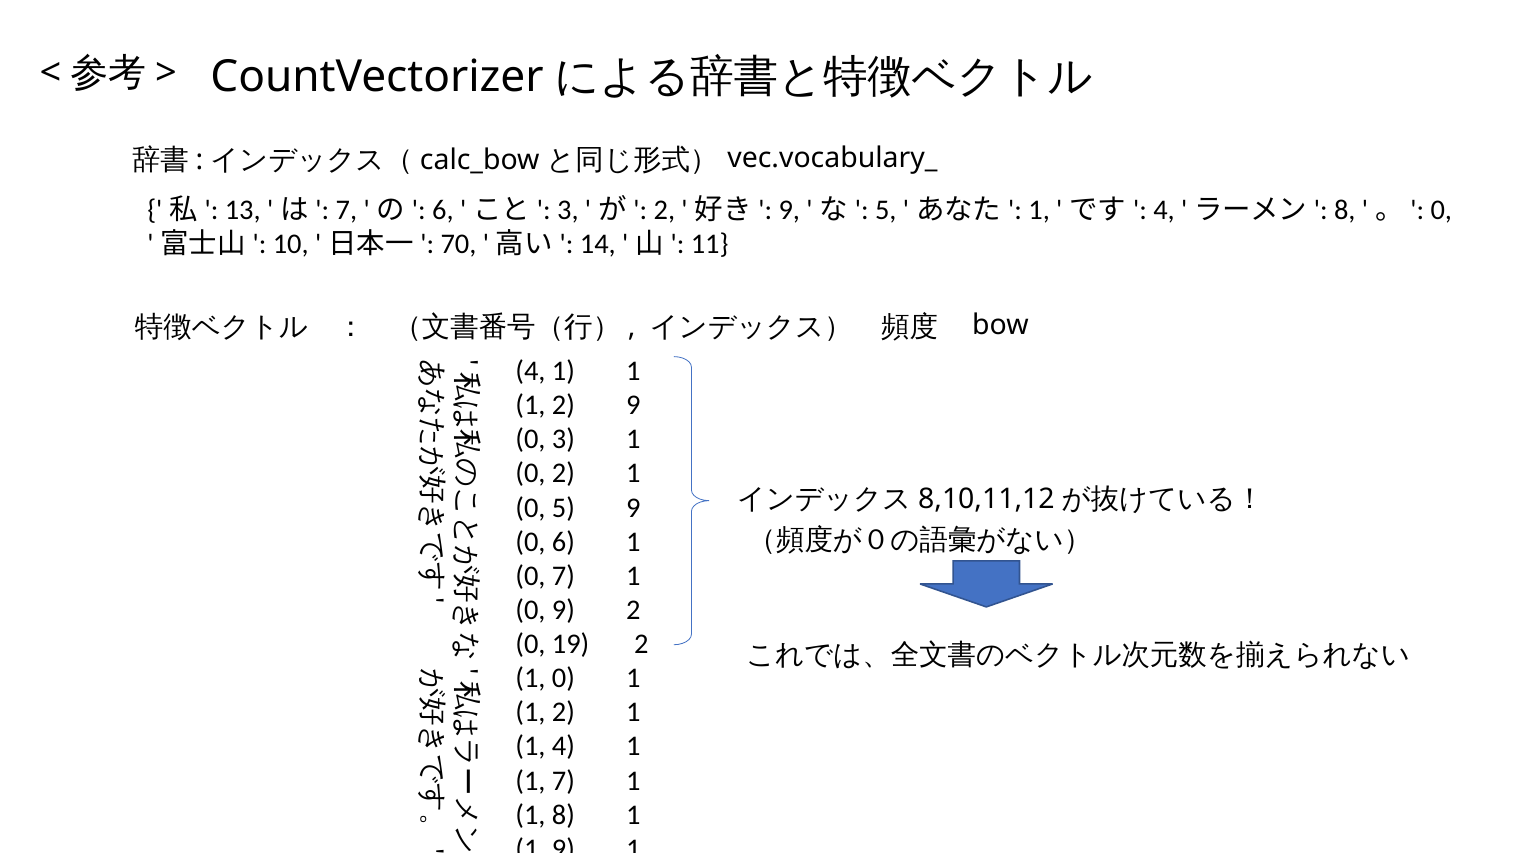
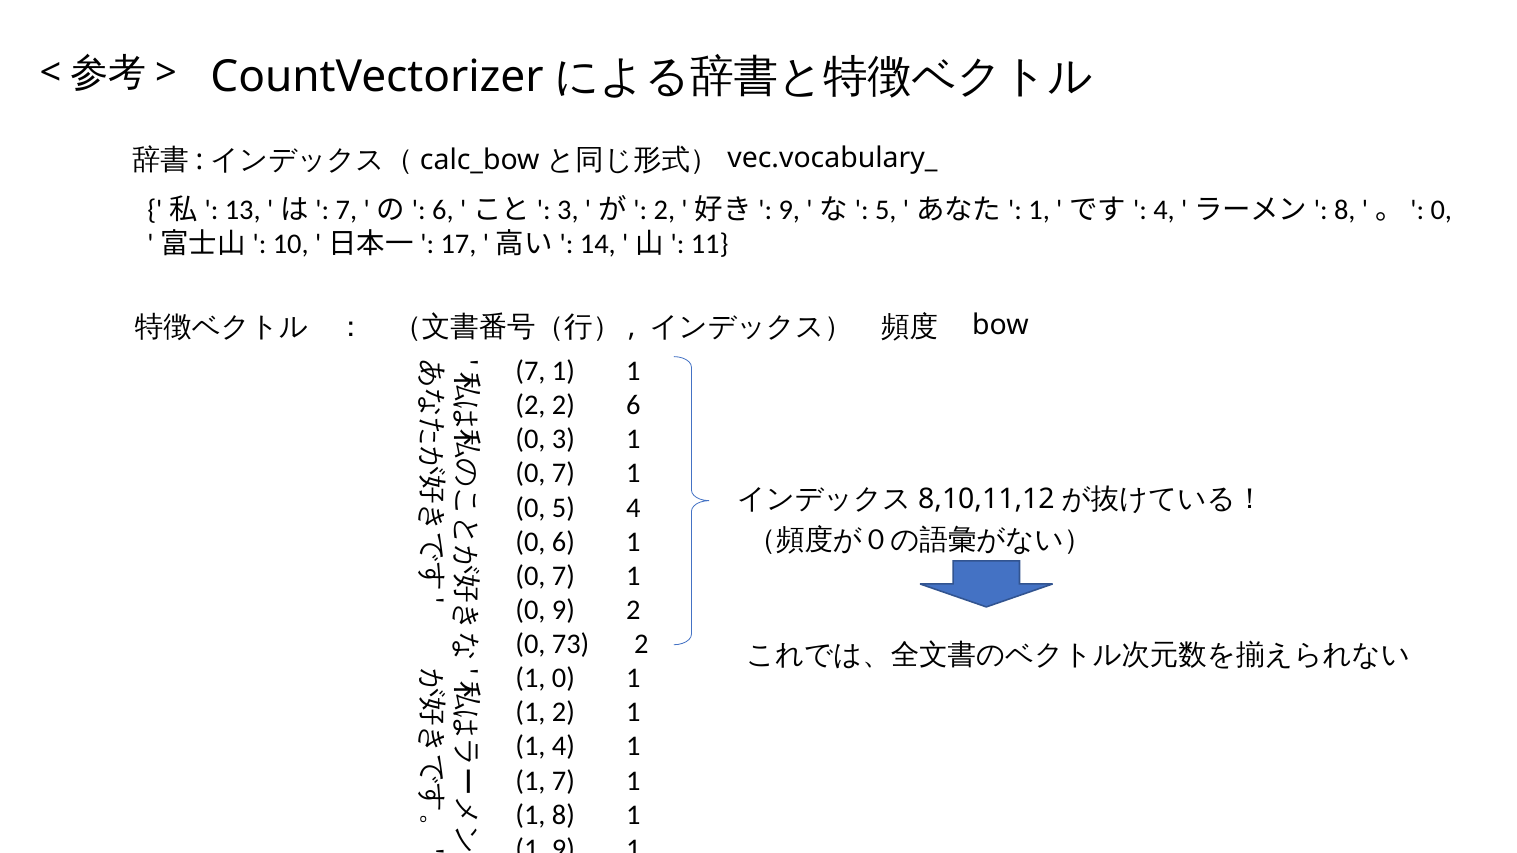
70: 70 -> 17
4 at (531, 371): 4 -> 7
1 at (531, 405): 1 -> 2
2 9: 9 -> 6
2 at (563, 474): 2 -> 7
5 9: 9 -> 4
19: 19 -> 73
